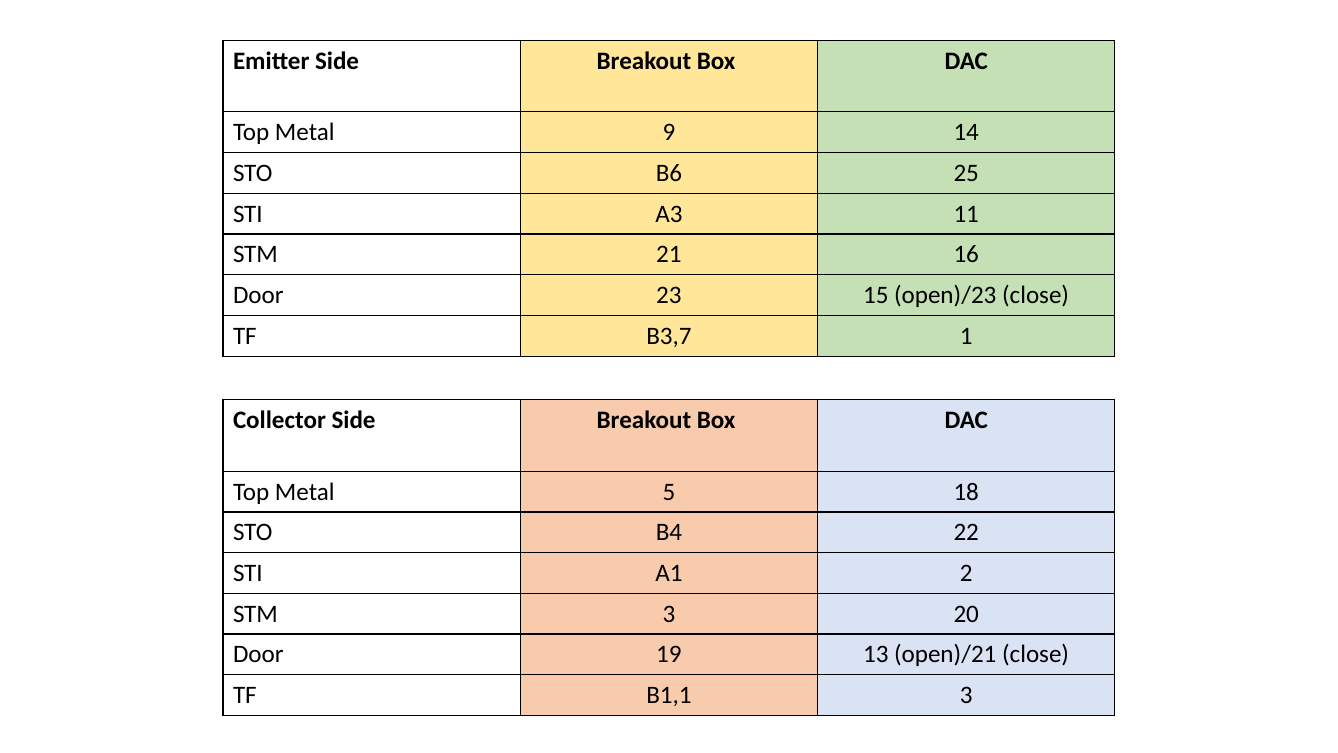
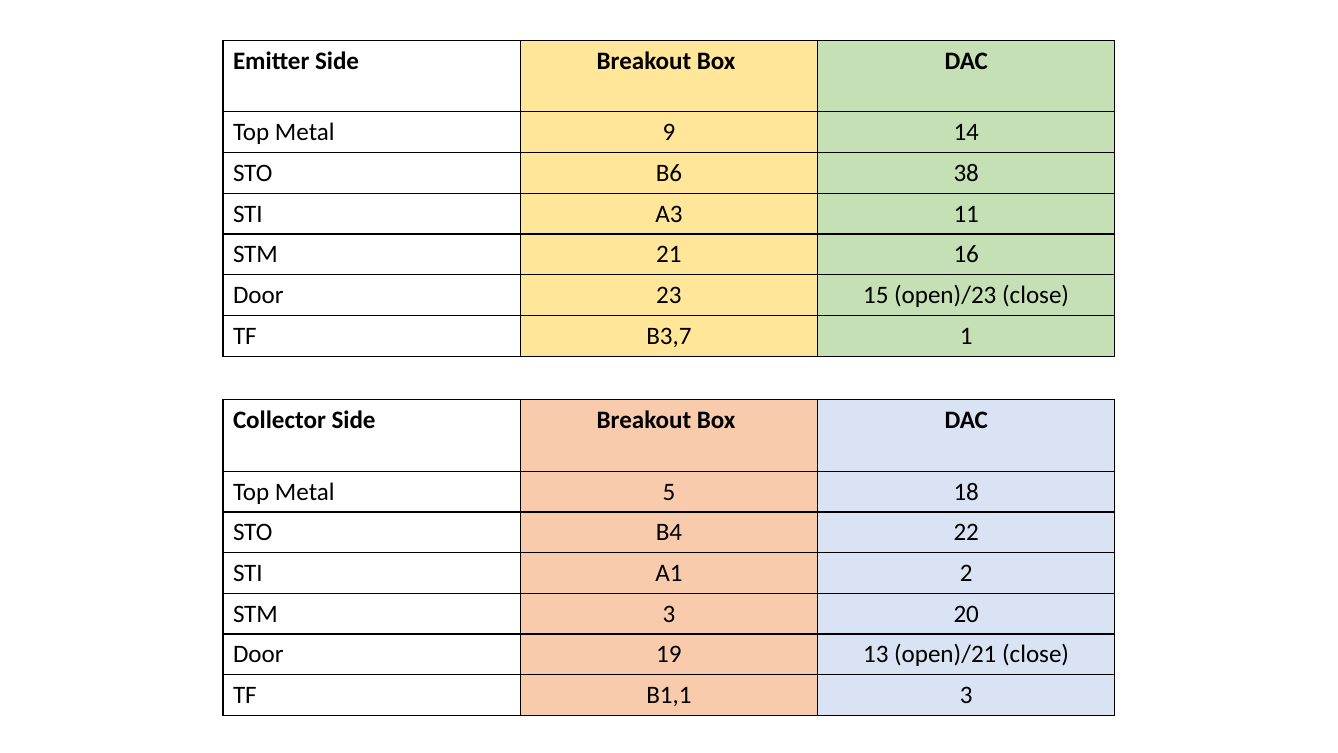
25: 25 -> 38
